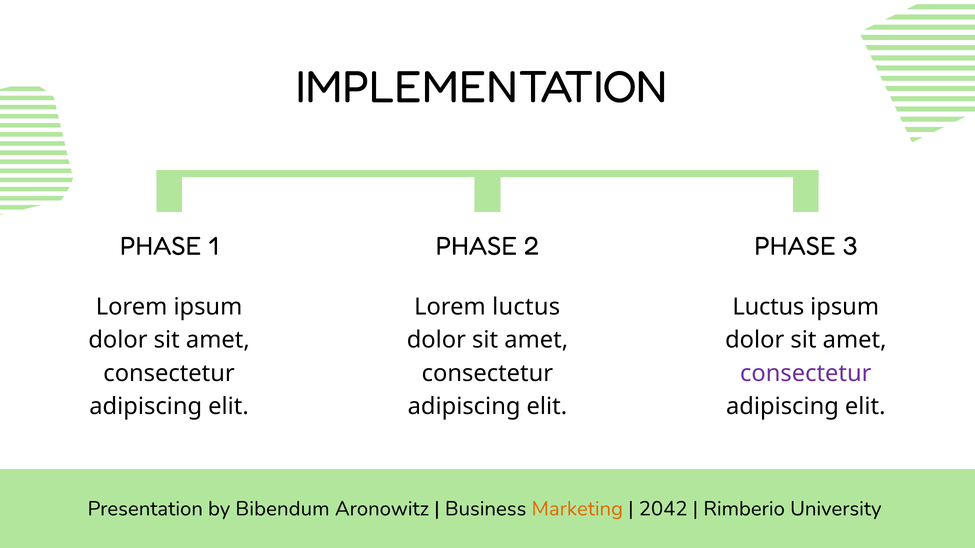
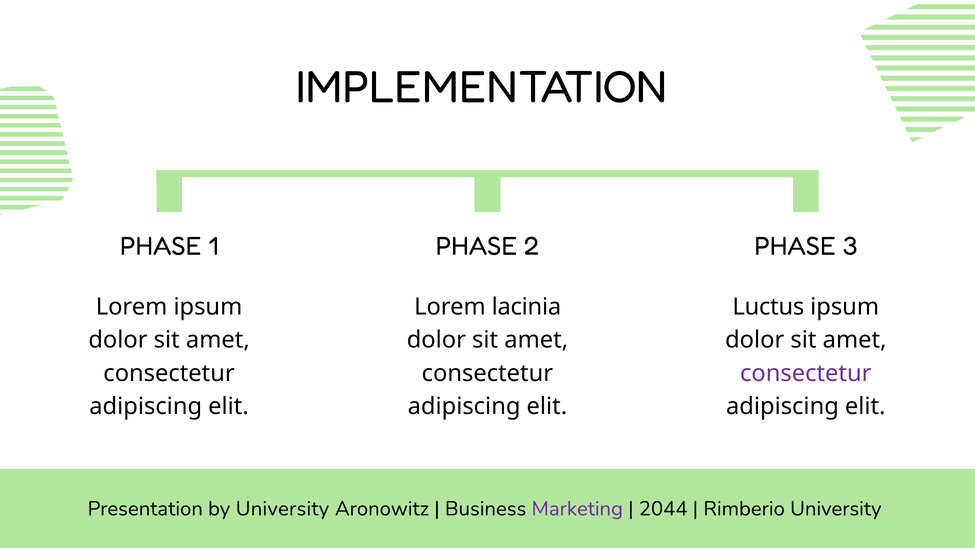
Lorem luctus: luctus -> lacinia
by Bibendum: Bibendum -> University
Marketing colour: orange -> purple
2042: 2042 -> 2044
